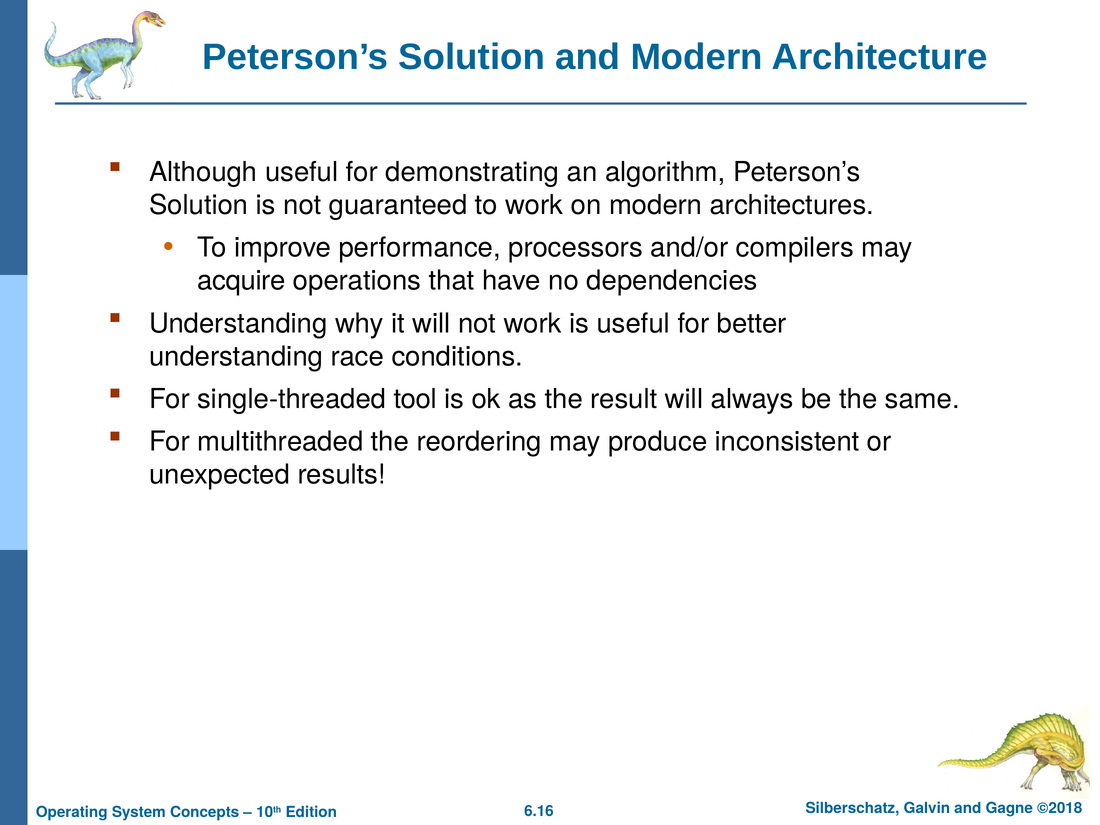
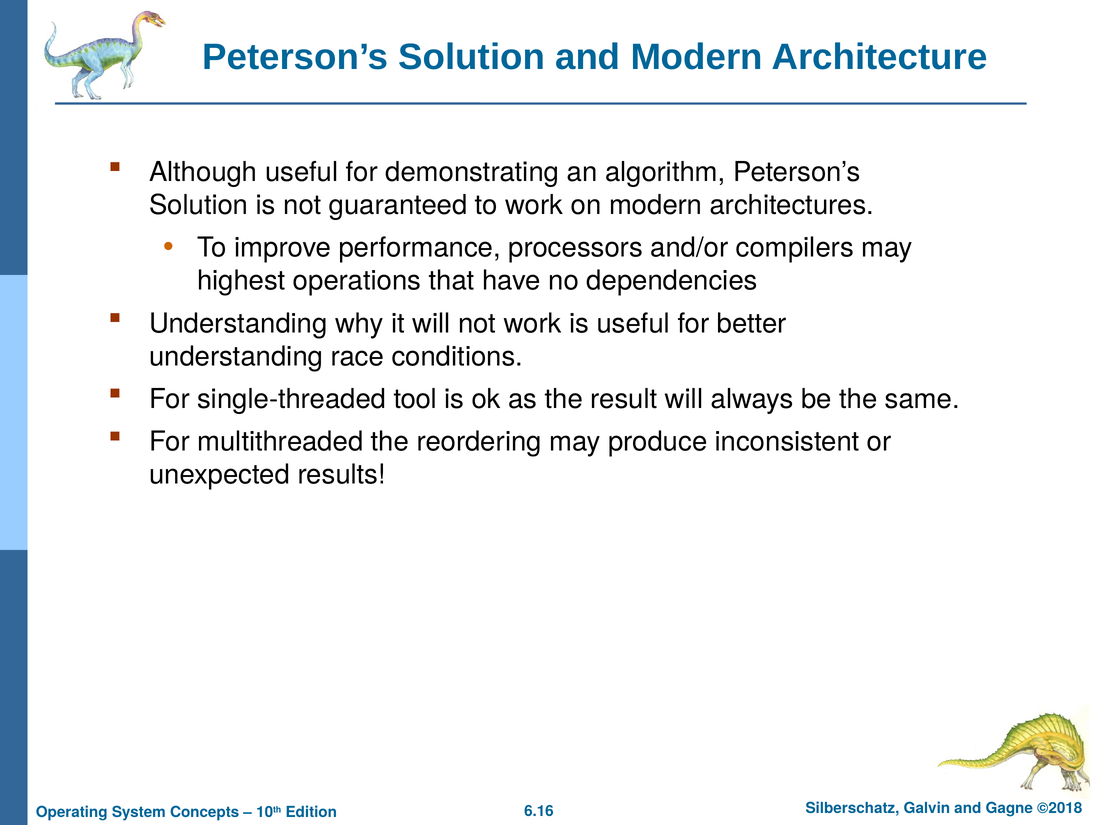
acquire: acquire -> highest
